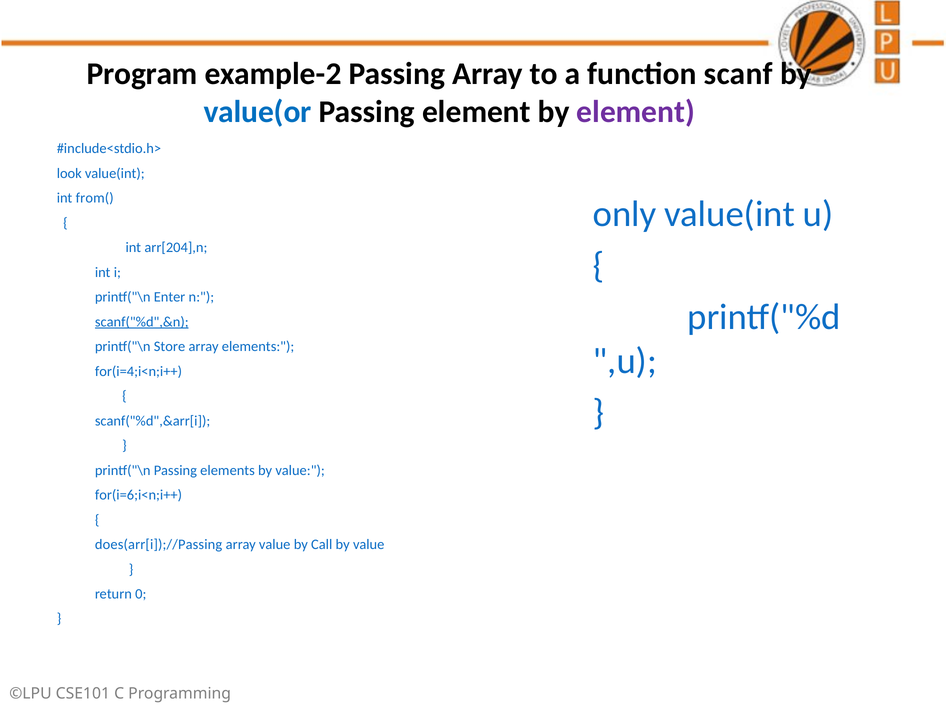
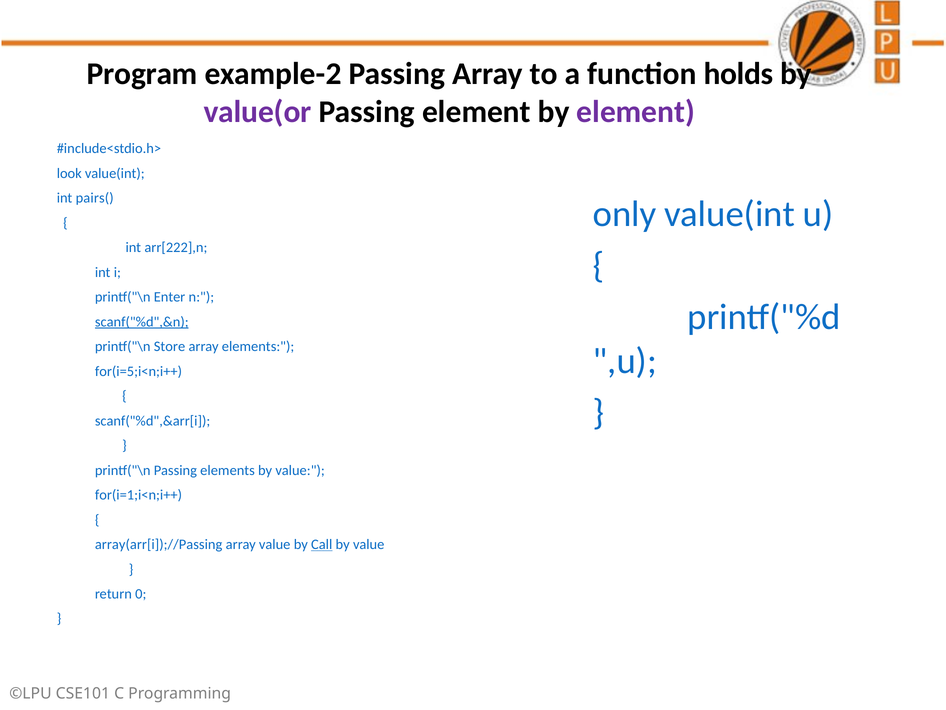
scanf: scanf -> holds
value(or colour: blue -> purple
from(: from( -> pairs(
arr[204],n: arr[204],n -> arr[222],n
for(i=4;i<n;i++: for(i=4;i<n;i++ -> for(i=5;i<n;i++
for(i=6;i<n;i++: for(i=6;i<n;i++ -> for(i=1;i<n;i++
does(arr[i]);//Passing: does(arr[i]);//Passing -> array(arr[i]);//Passing
Call underline: none -> present
